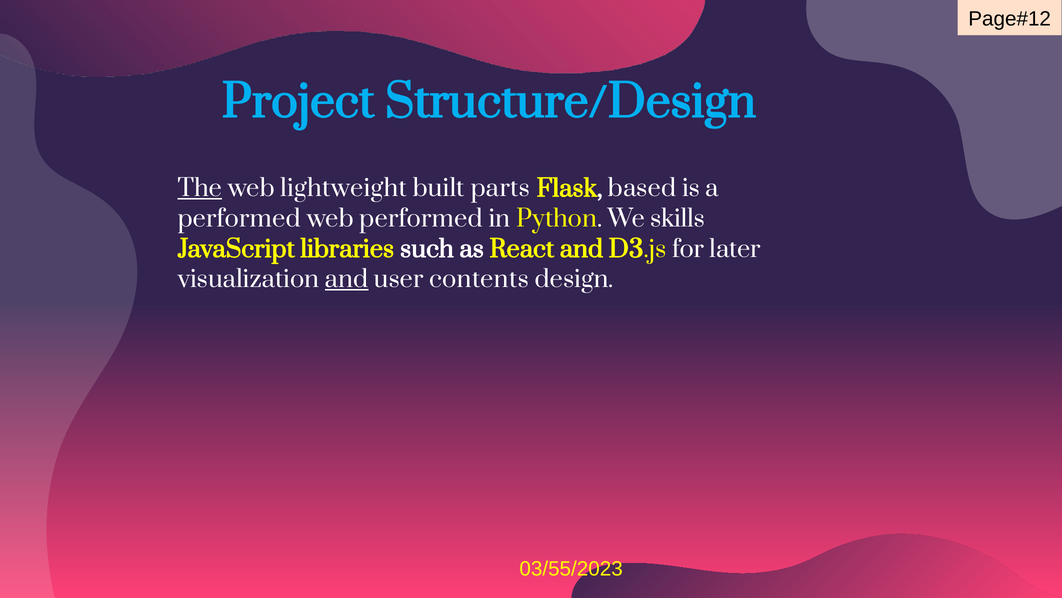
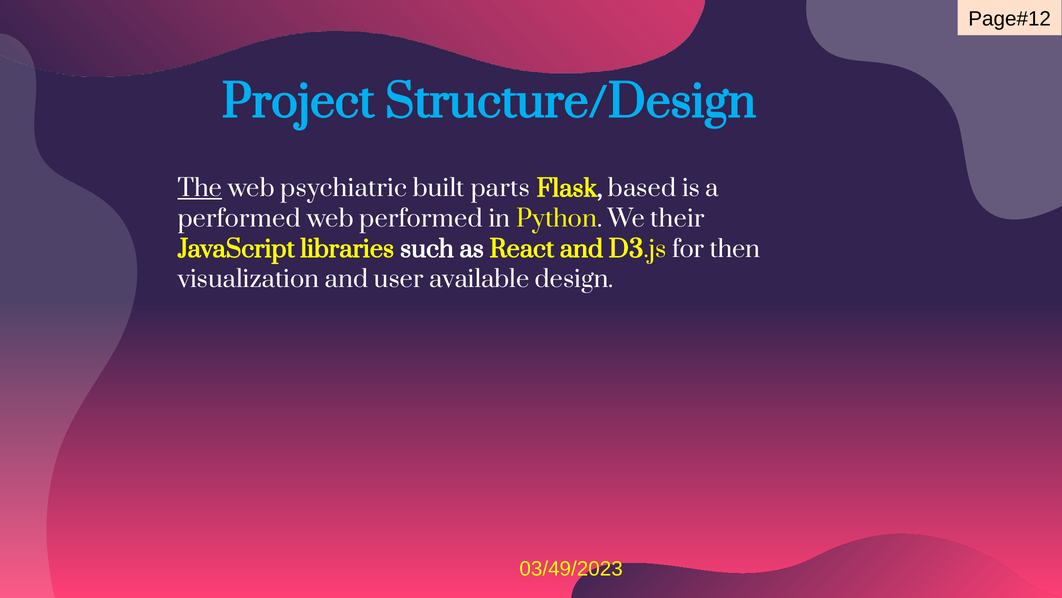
lightweight: lightweight -> psychiatric
skills: skills -> their
later: later -> then
and at (347, 279) underline: present -> none
contents: contents -> available
03/55/2023: 03/55/2023 -> 03/49/2023
